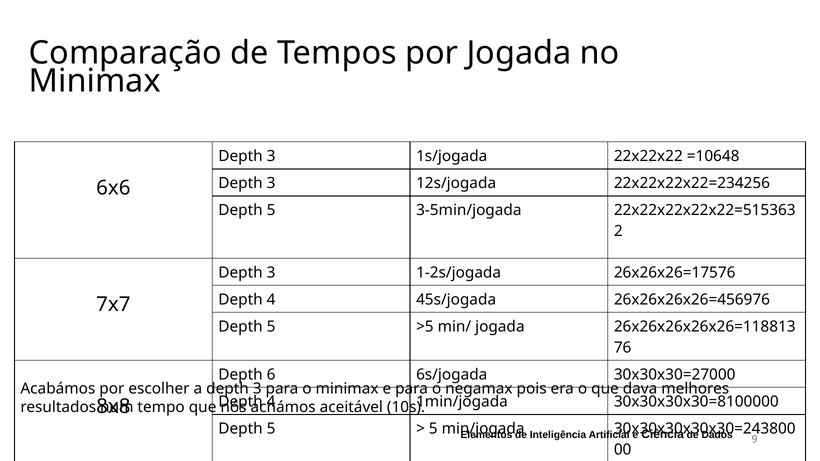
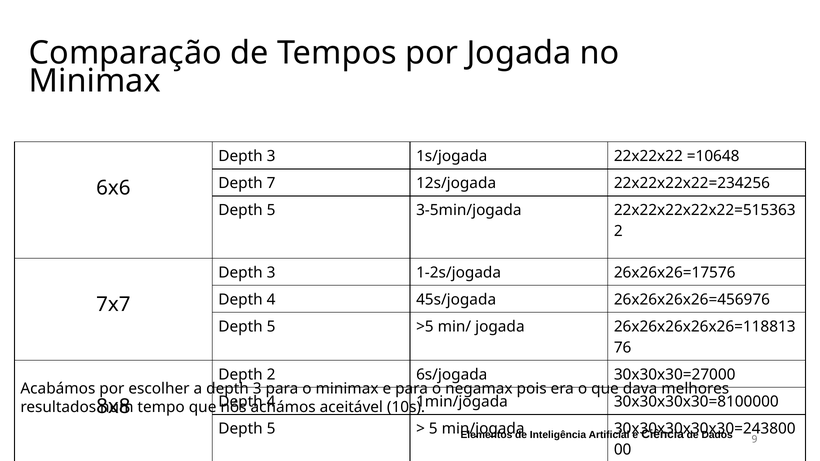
3 at (271, 183): 3 -> 7
Depth 6: 6 -> 2
